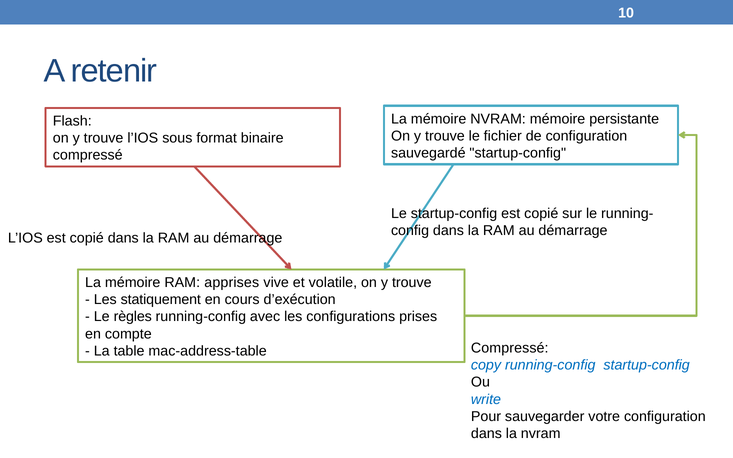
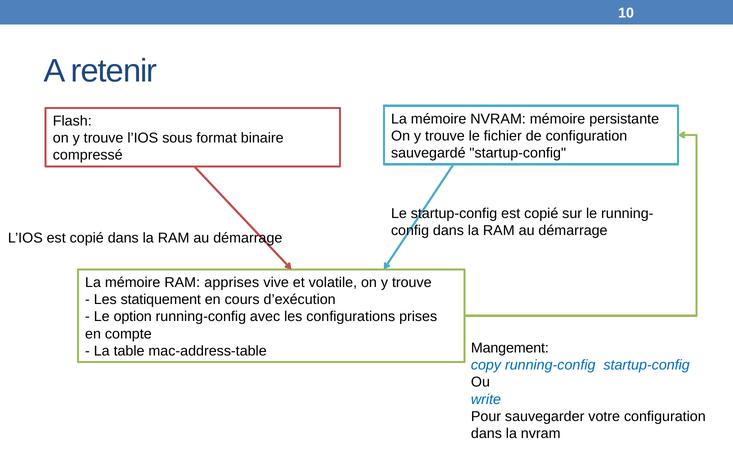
règles: règles -> option
Compressé at (510, 348): Compressé -> Mangement
